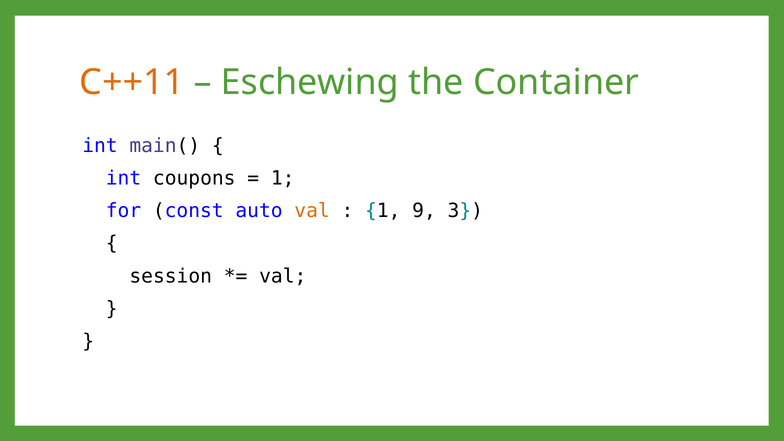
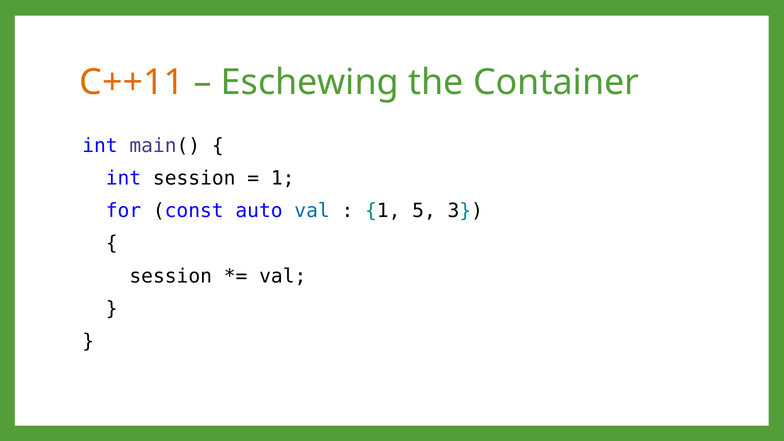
int coupons: coupons -> session
val at (312, 211) colour: orange -> blue
9: 9 -> 5
